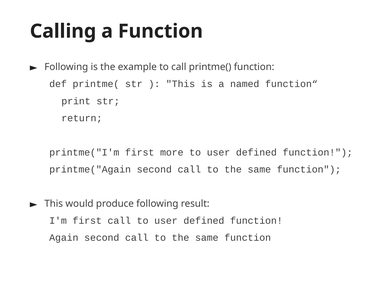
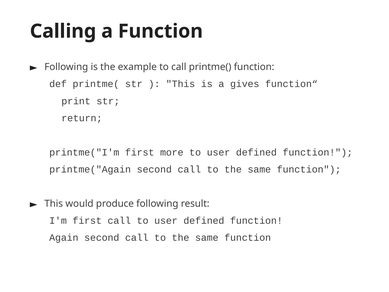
named: named -> gives
